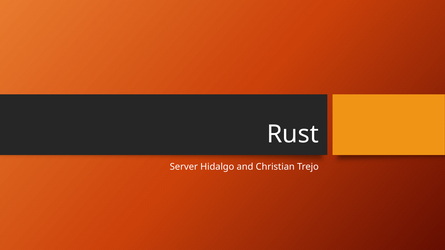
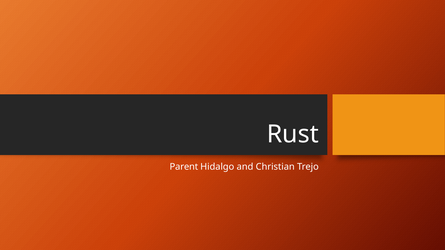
Server: Server -> Parent
